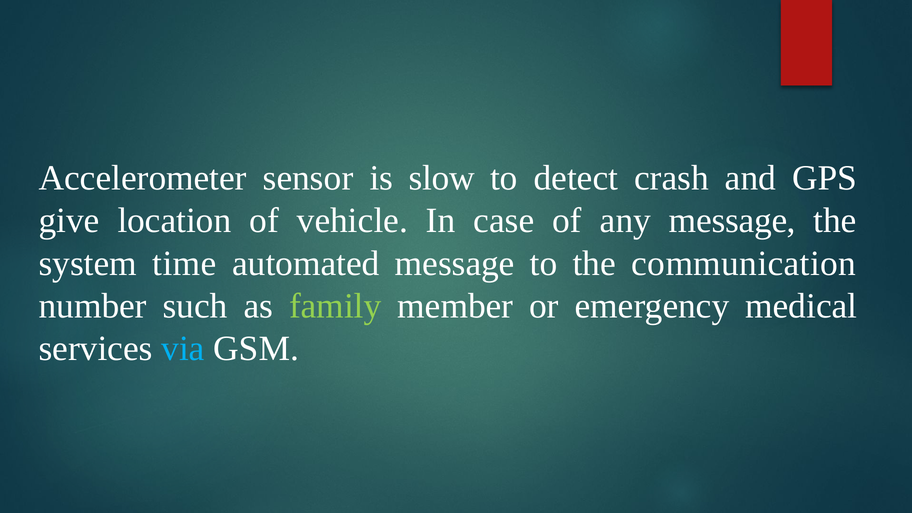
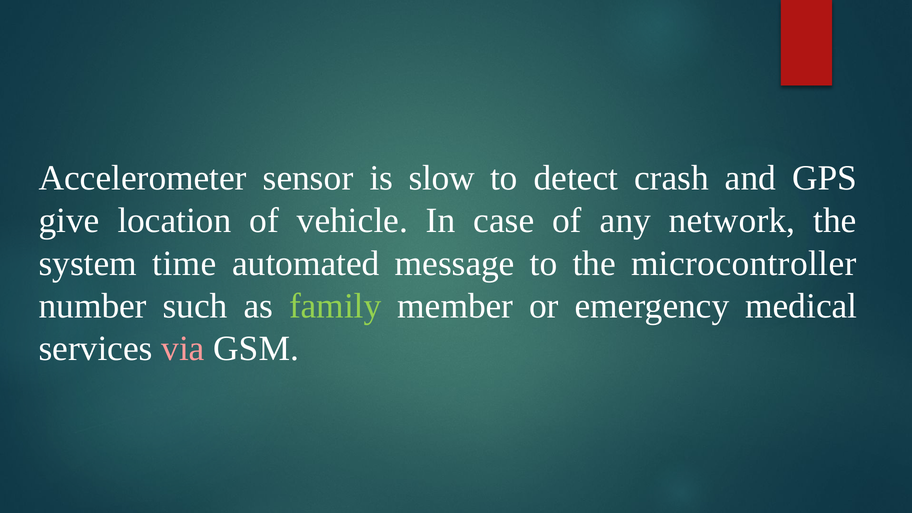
any message: message -> network
communication: communication -> microcontroller
via colour: light blue -> pink
